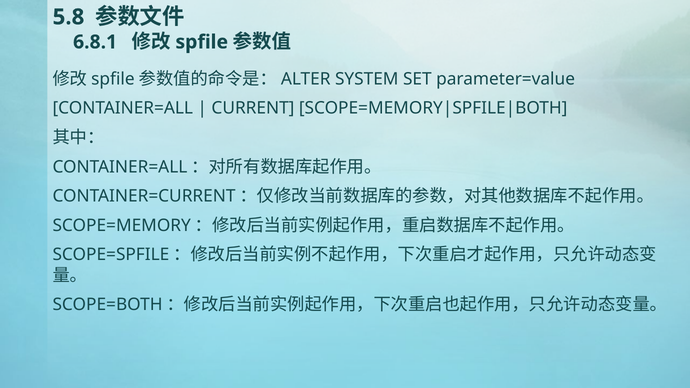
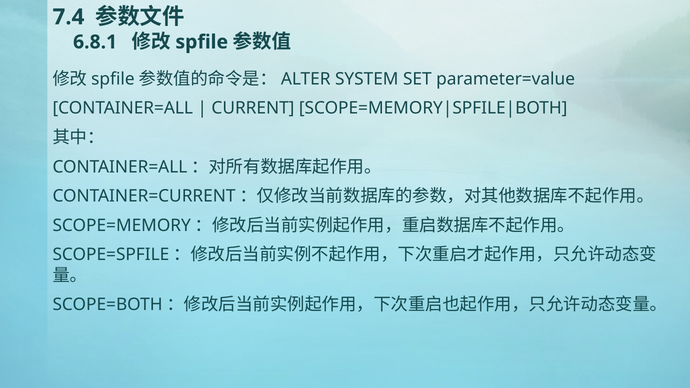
5.8: 5.8 -> 7.4
